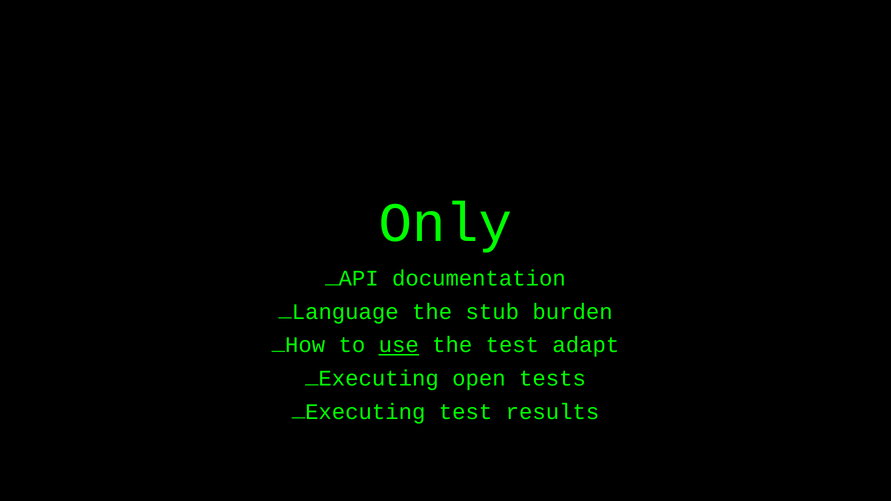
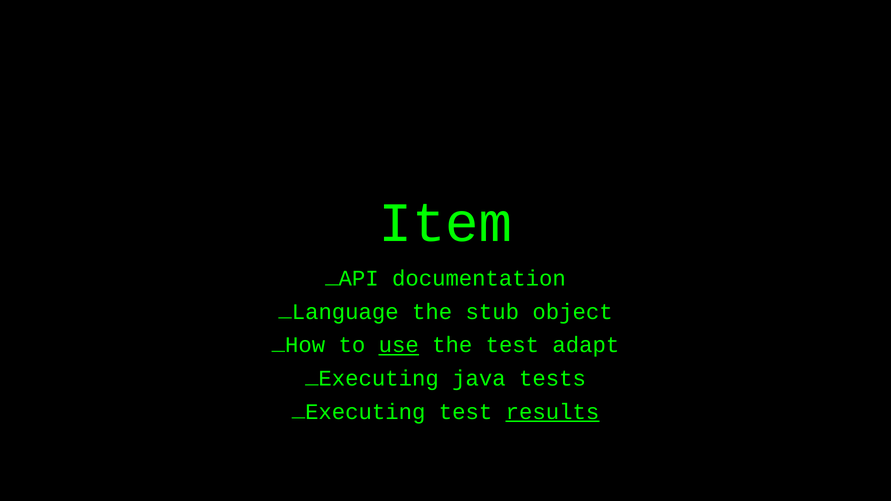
Only: Only -> Item
burden: burden -> object
open: open -> java
results underline: none -> present
